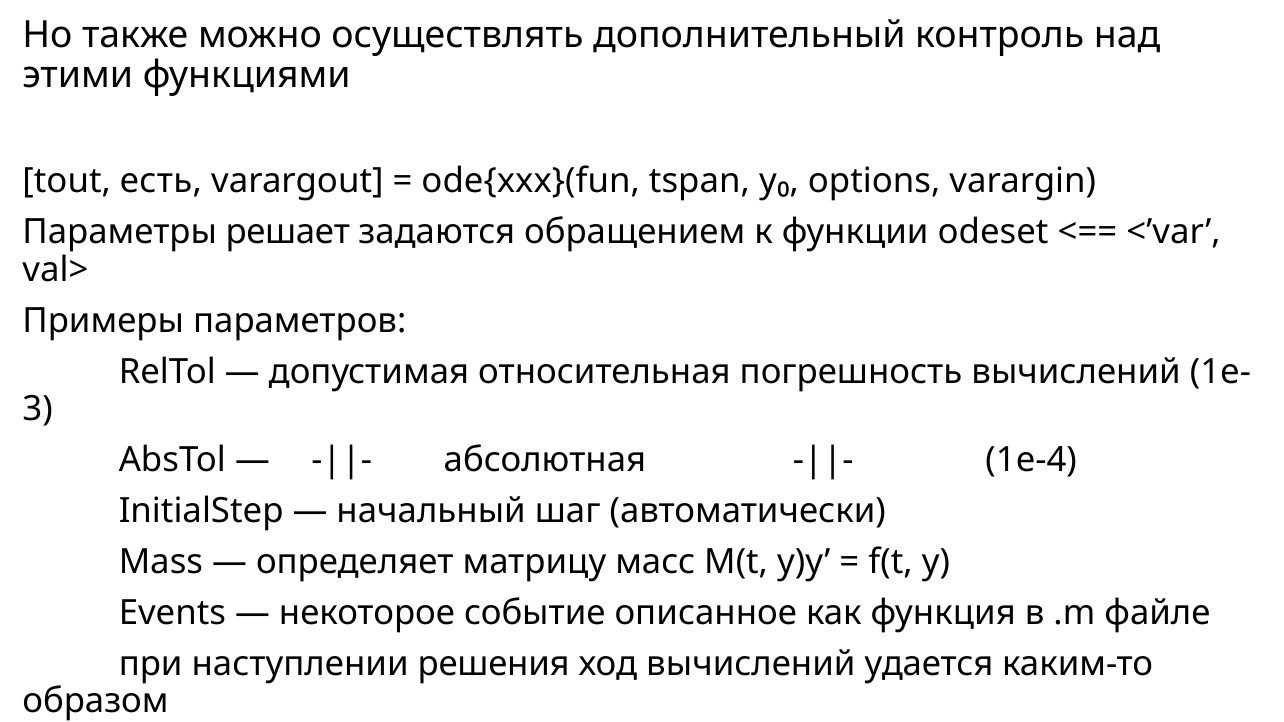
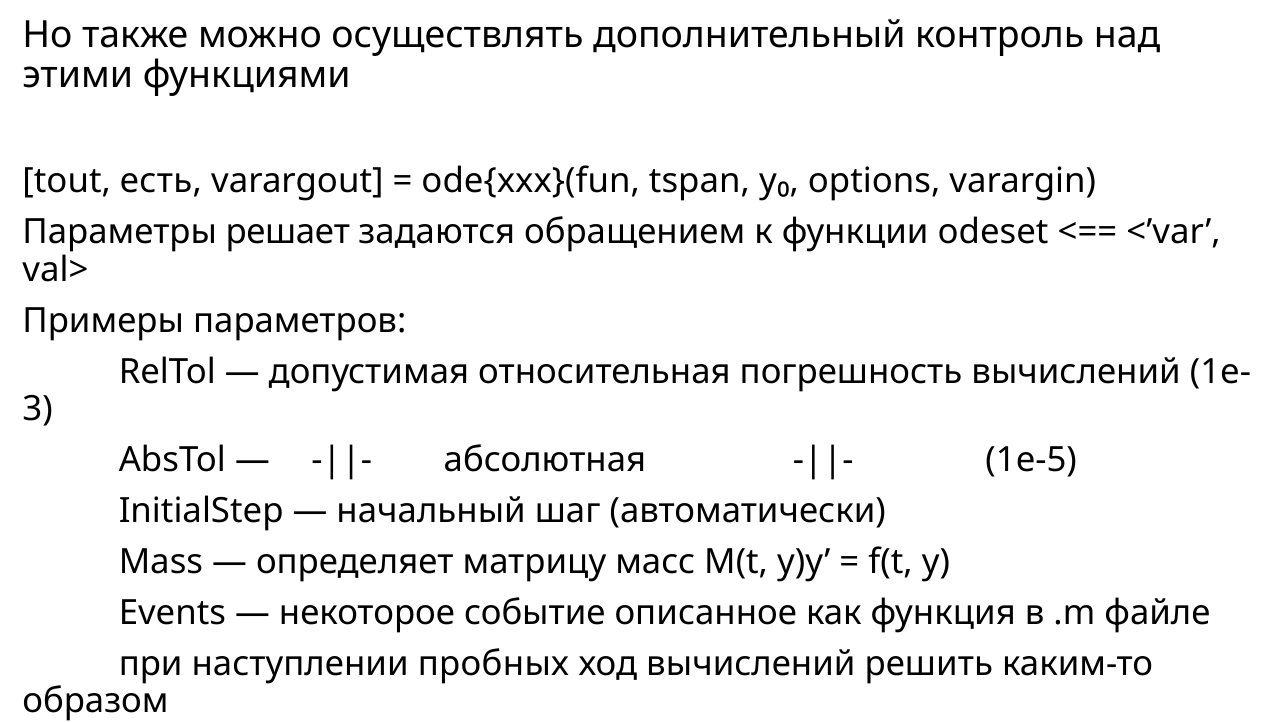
1e-4: 1e-4 -> 1e-5
решения: решения -> пробных
удается: удается -> решить
